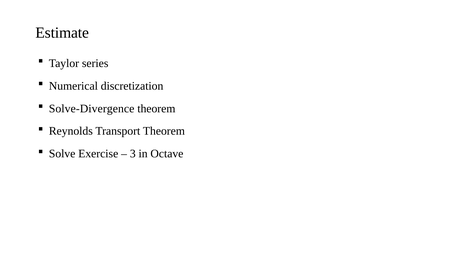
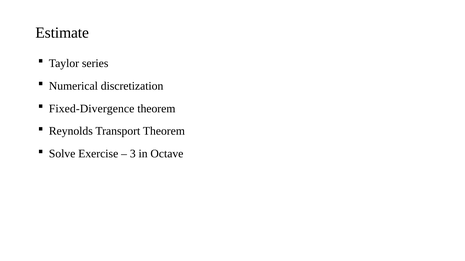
Solve-Divergence: Solve-Divergence -> Fixed-Divergence
